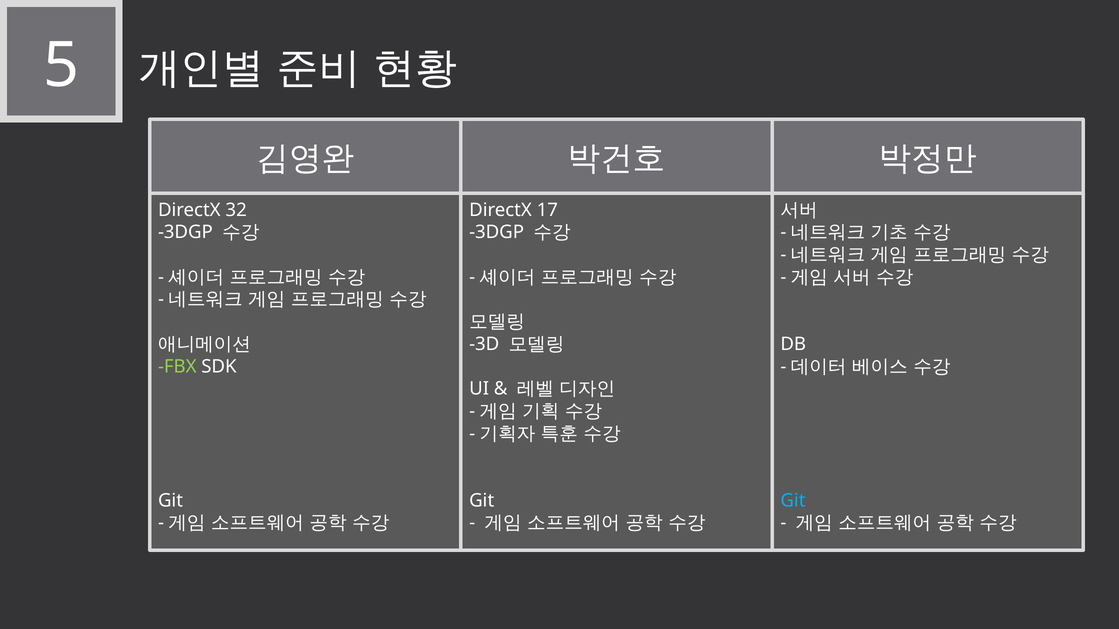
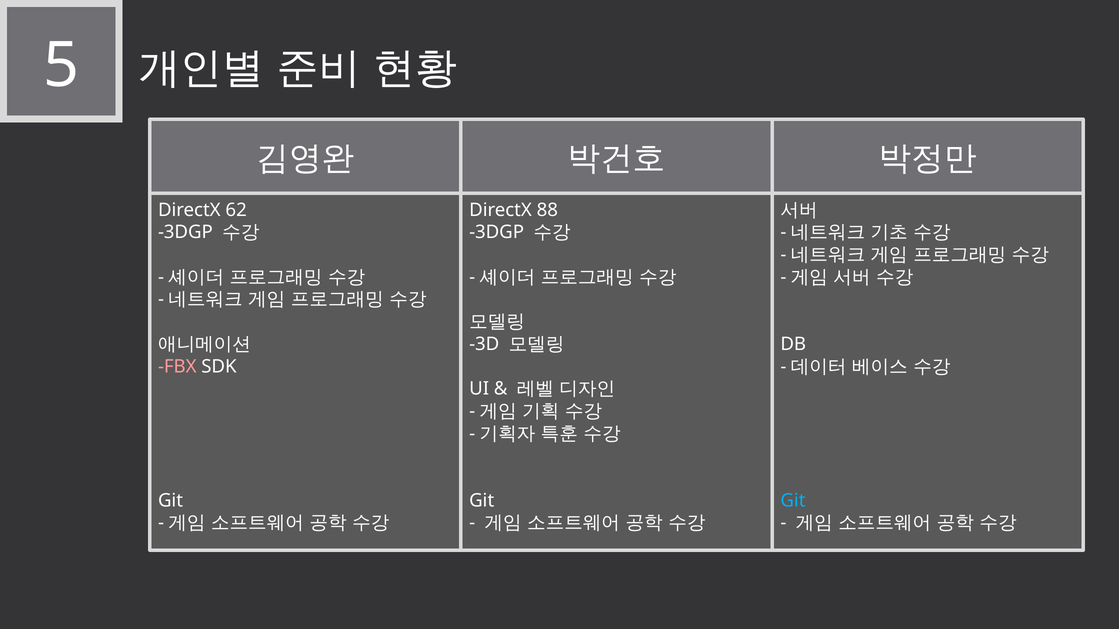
32: 32 -> 62
17: 17 -> 88
FBX colour: light green -> pink
